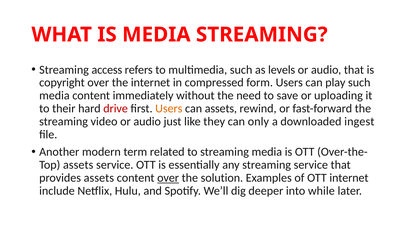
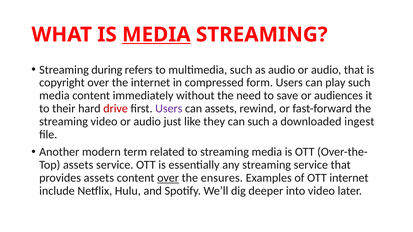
MEDIA at (156, 35) underline: none -> present
access: access -> during
as levels: levels -> audio
uploading: uploading -> audiences
Users at (169, 109) colour: orange -> purple
can only: only -> such
solution: solution -> ensures
into while: while -> video
